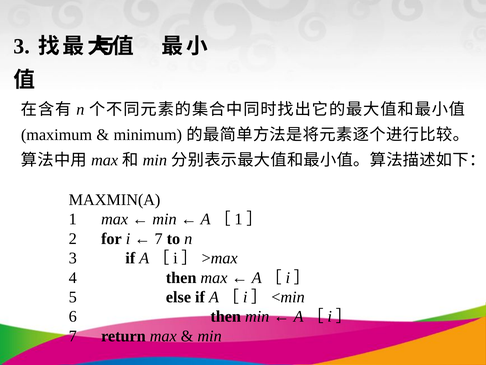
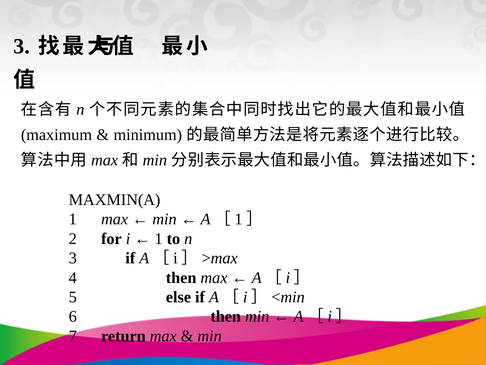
7 at (159, 238): 7 -> 1
